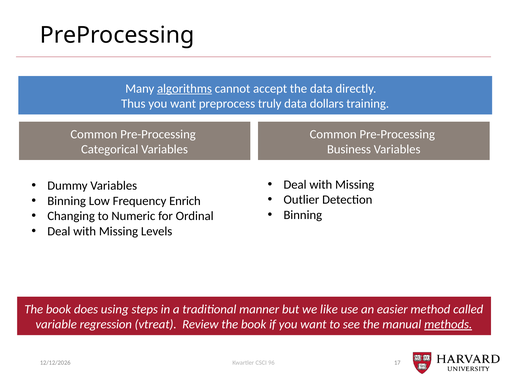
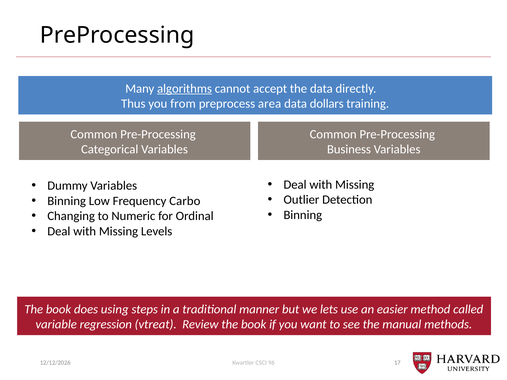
Thus you want: want -> from
truly: truly -> area
Enrich: Enrich -> Carbo
like: like -> lets
methods underline: present -> none
